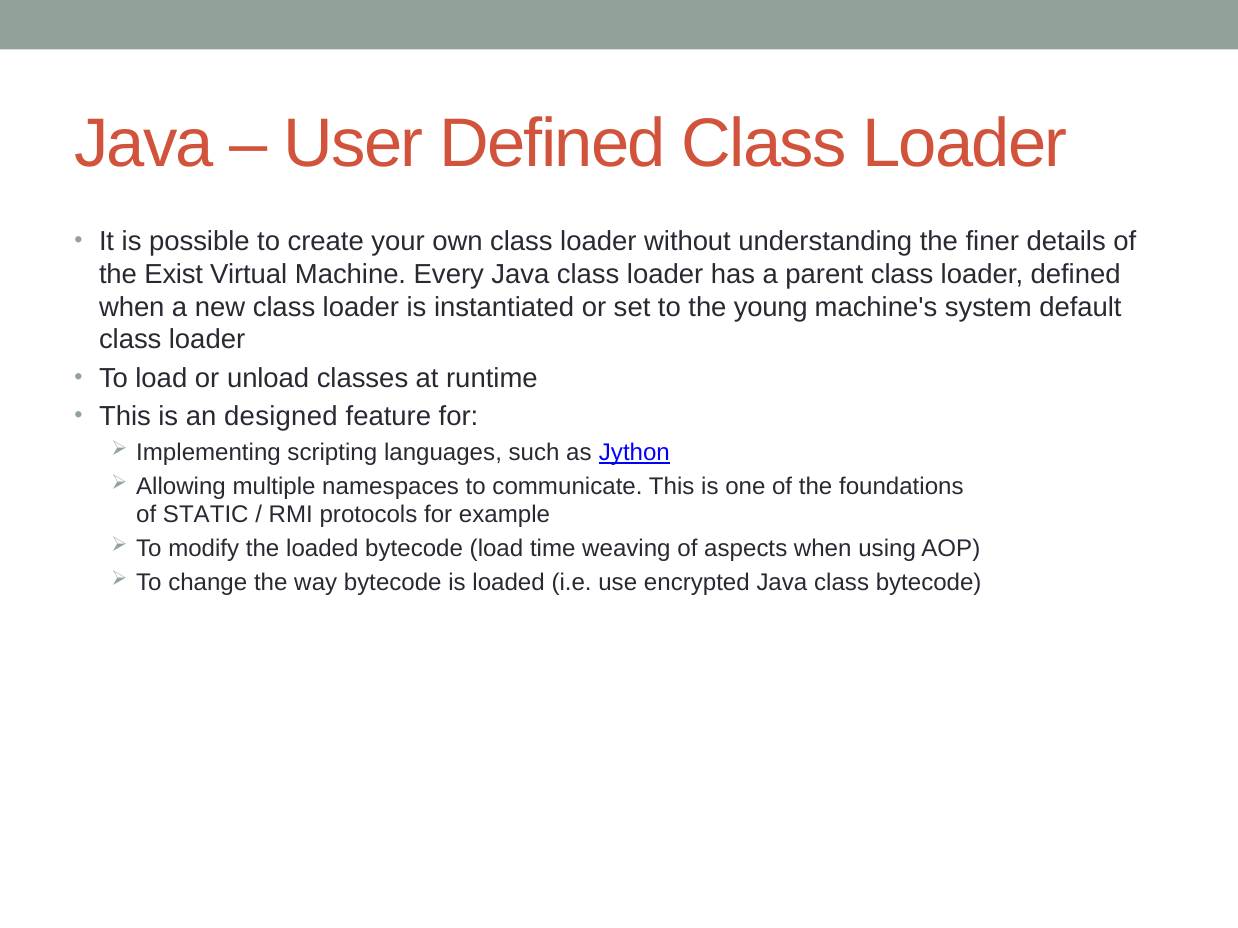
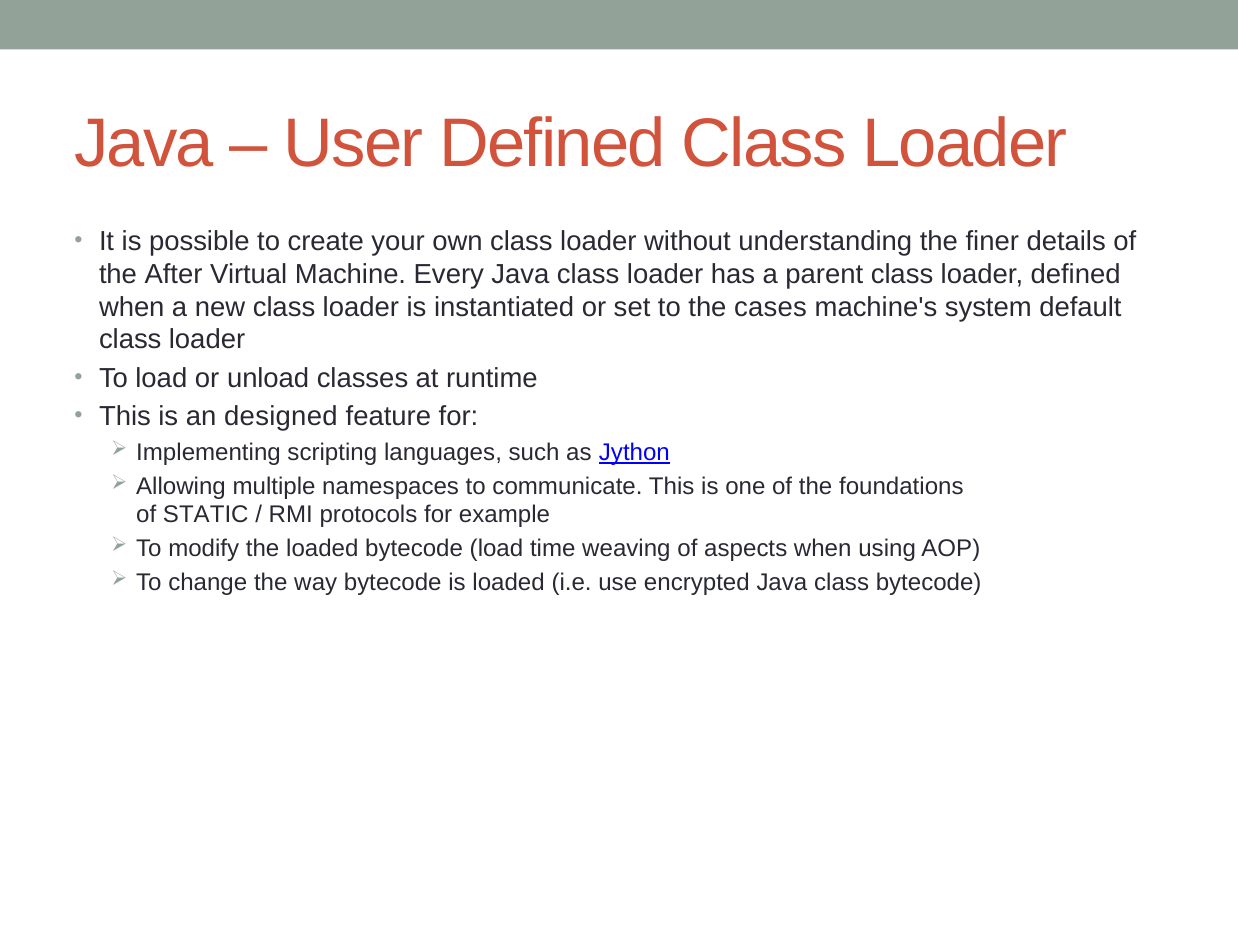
Exist: Exist -> After
young: young -> cases
